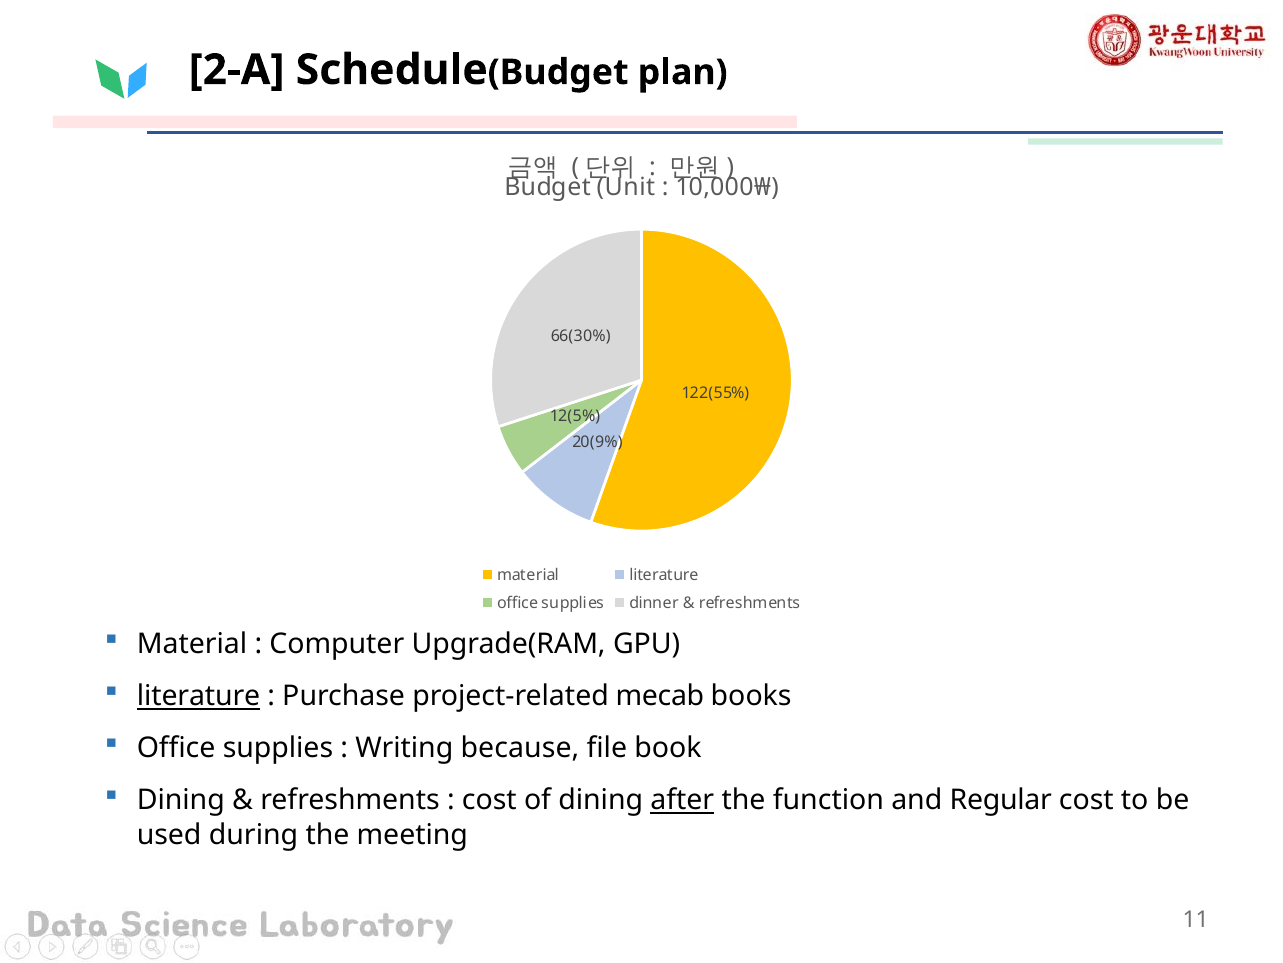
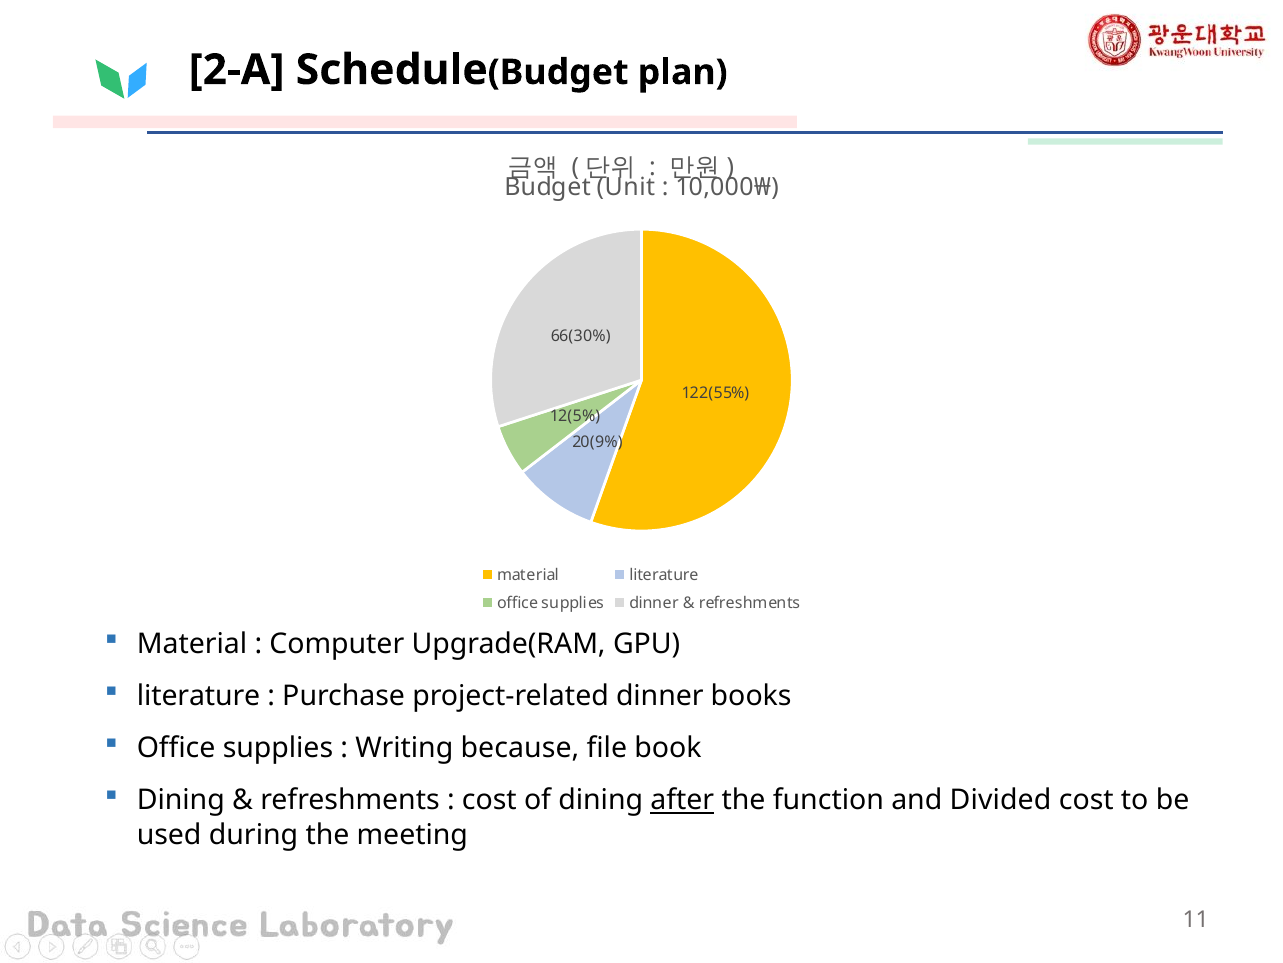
literature at (199, 696) underline: present -> none
project-related mecab: mecab -> dinner
Regular: Regular -> Divided
